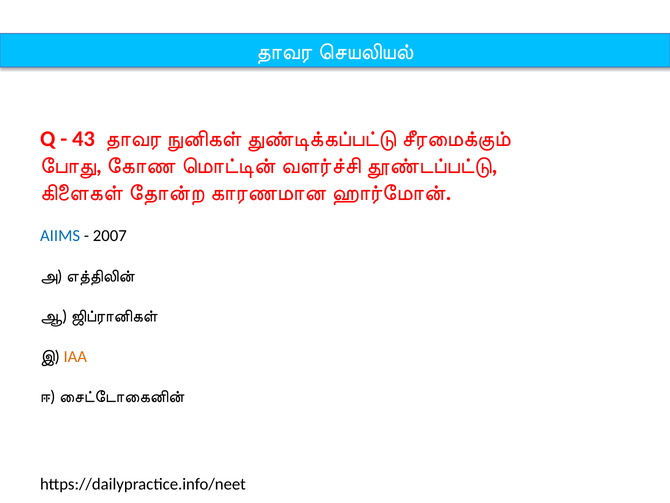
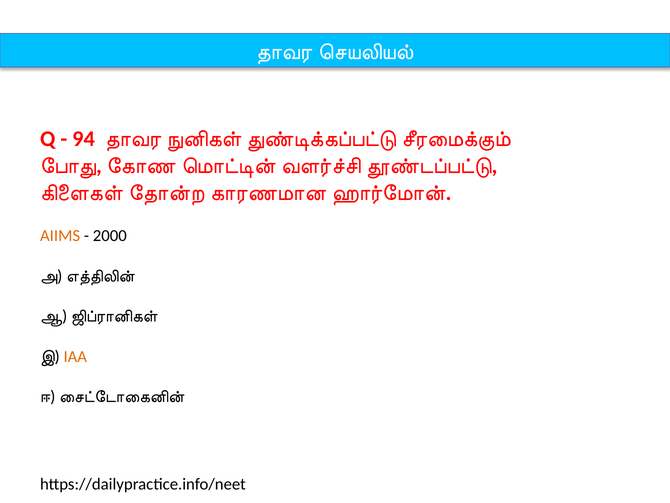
43: 43 -> 94
AIIMS colour: blue -> orange
2007: 2007 -> 2000
